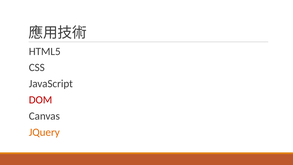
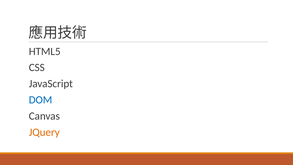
DOM colour: red -> blue
